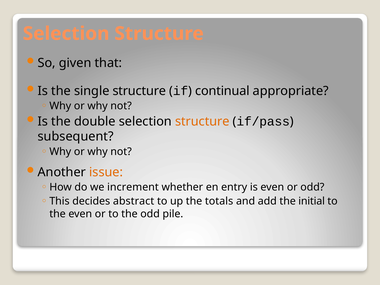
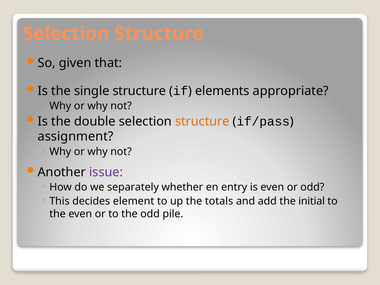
continual: continual -> elements
subsequent: subsequent -> assignment
issue colour: orange -> purple
increment: increment -> separately
abstract: abstract -> element
